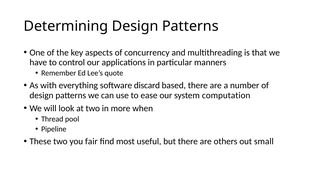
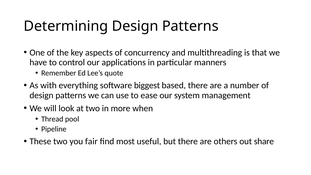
discard: discard -> biggest
computation: computation -> management
small: small -> share
